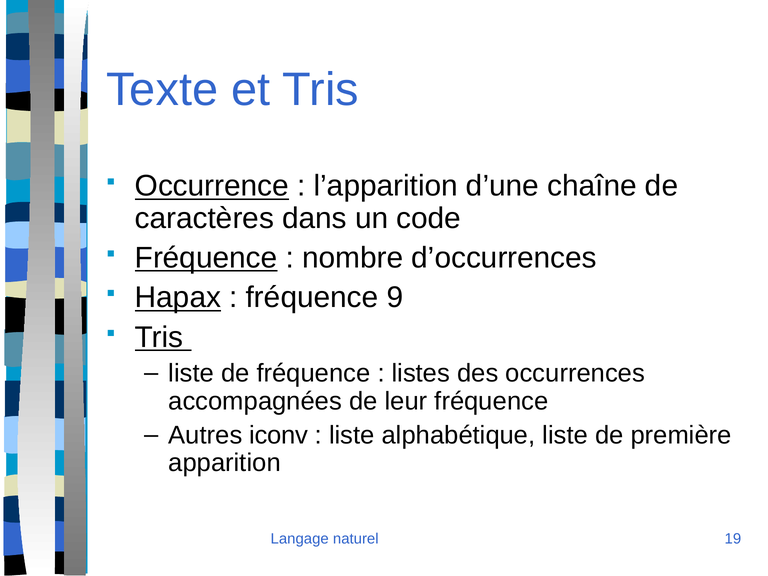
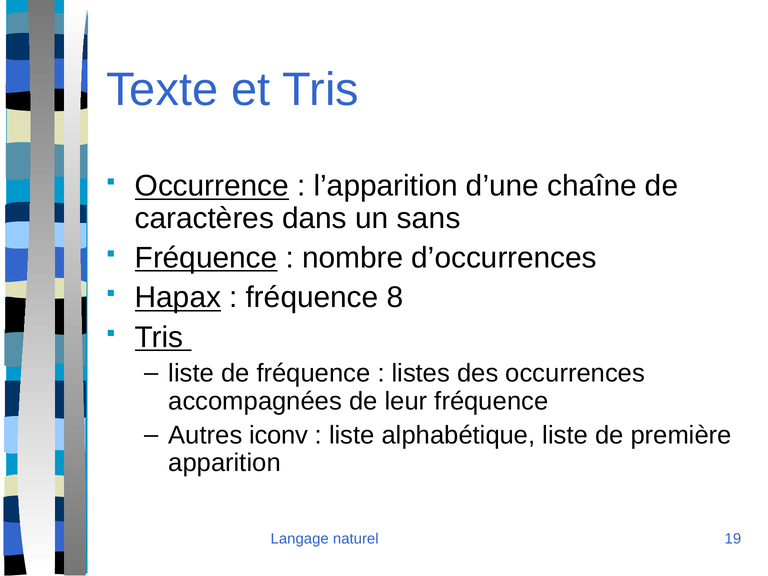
code: code -> sans
9: 9 -> 8
